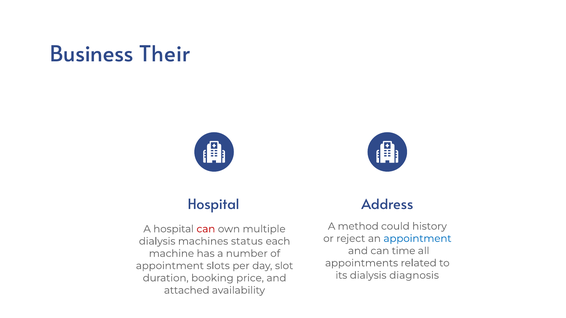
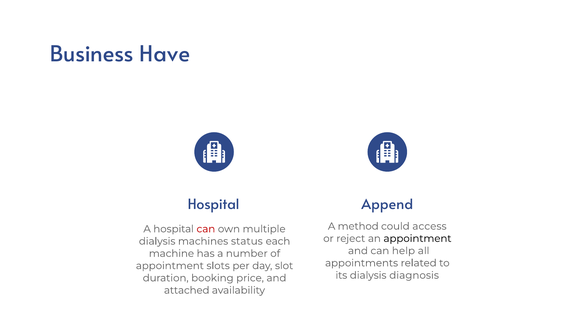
Their: Their -> Have
Address: Address -> Append
history: history -> access
appointment at (417, 239) colour: blue -> black
time: time -> help
